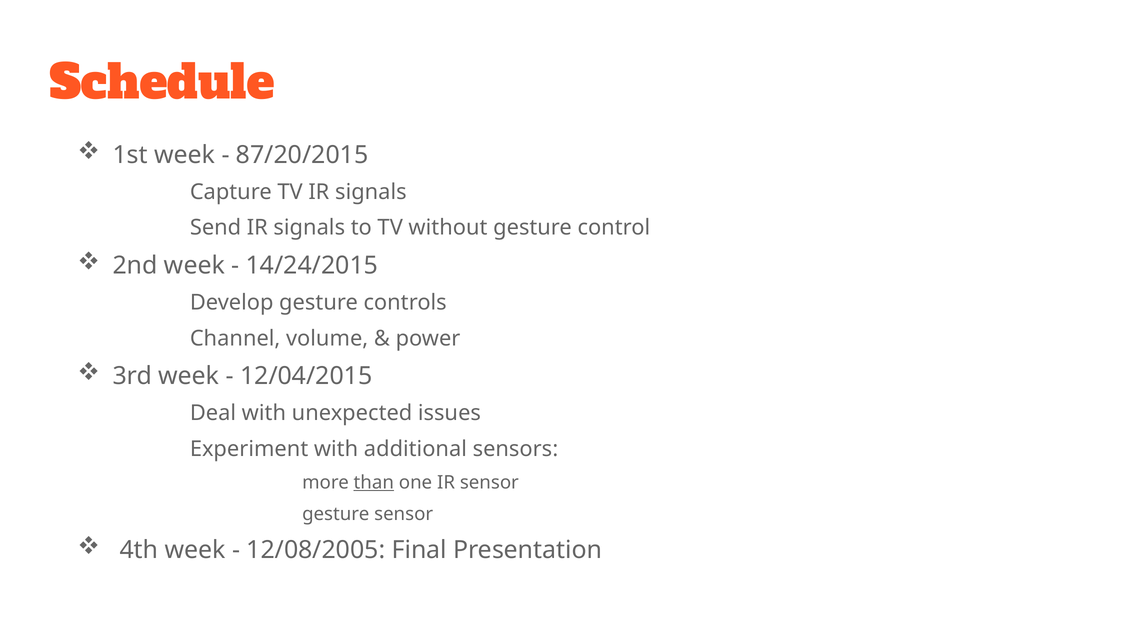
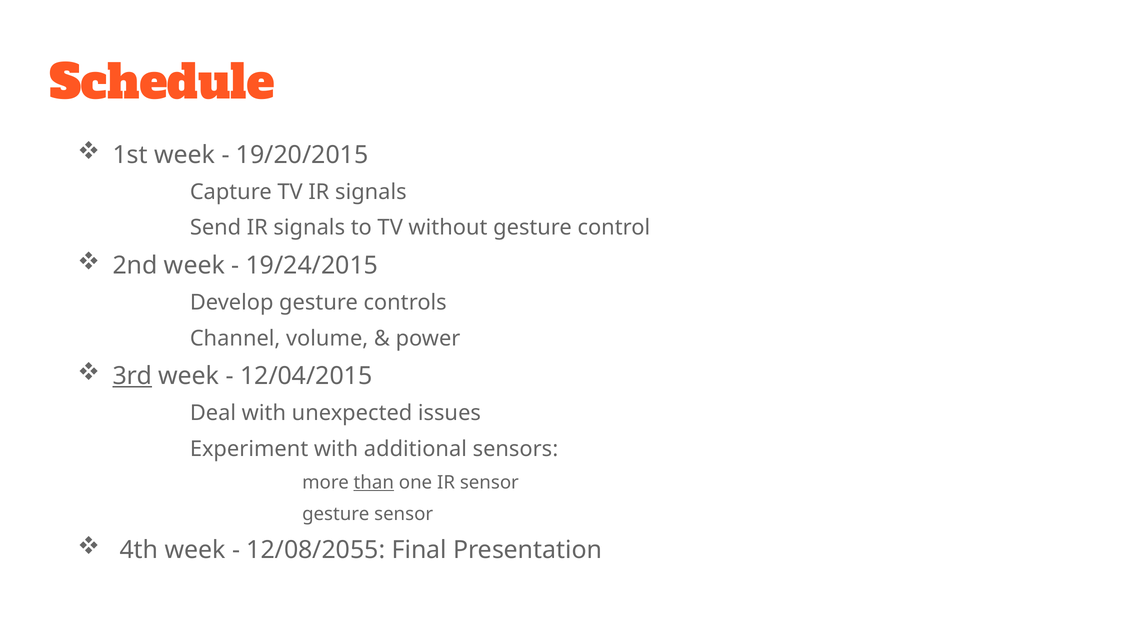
87/20/2015: 87/20/2015 -> 19/20/2015
14/24/2015: 14/24/2015 -> 19/24/2015
3rd underline: none -> present
12/08/2005: 12/08/2005 -> 12/08/2055
